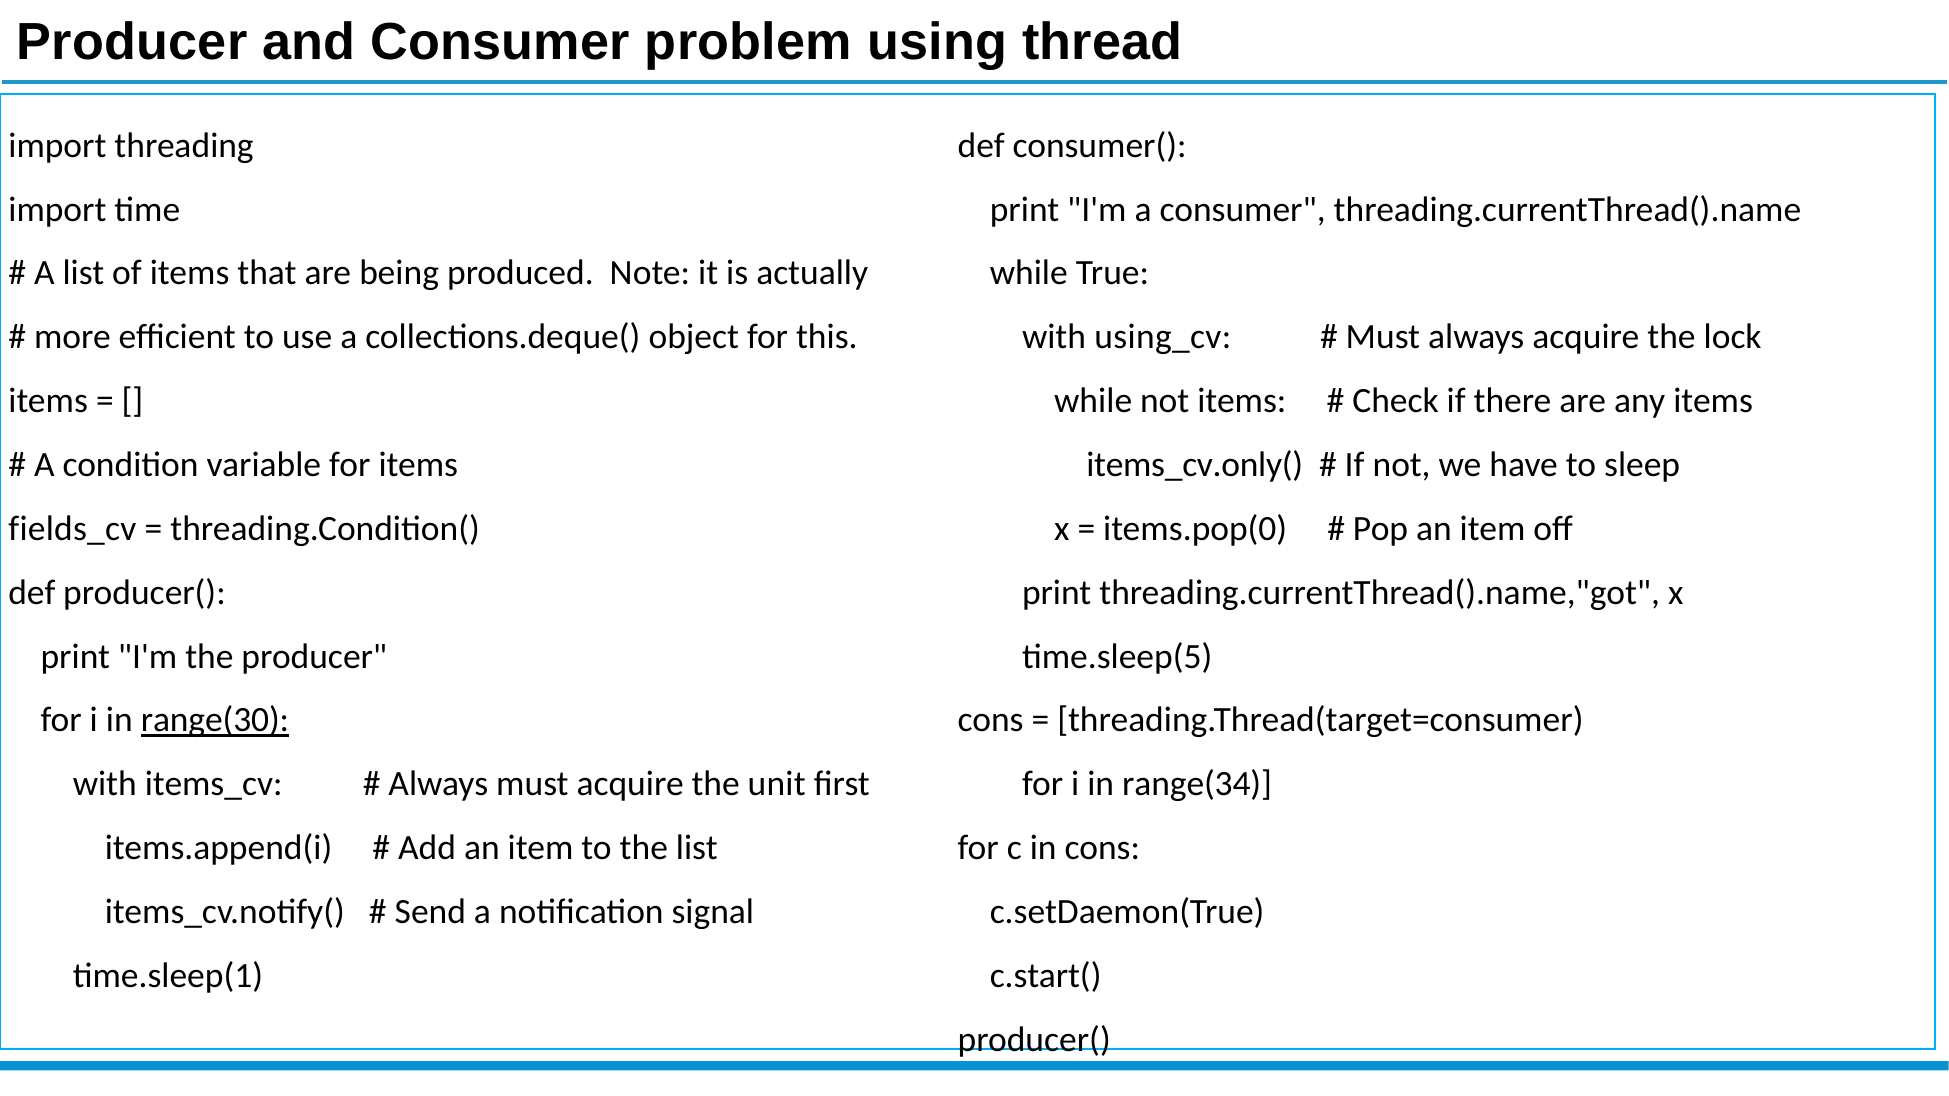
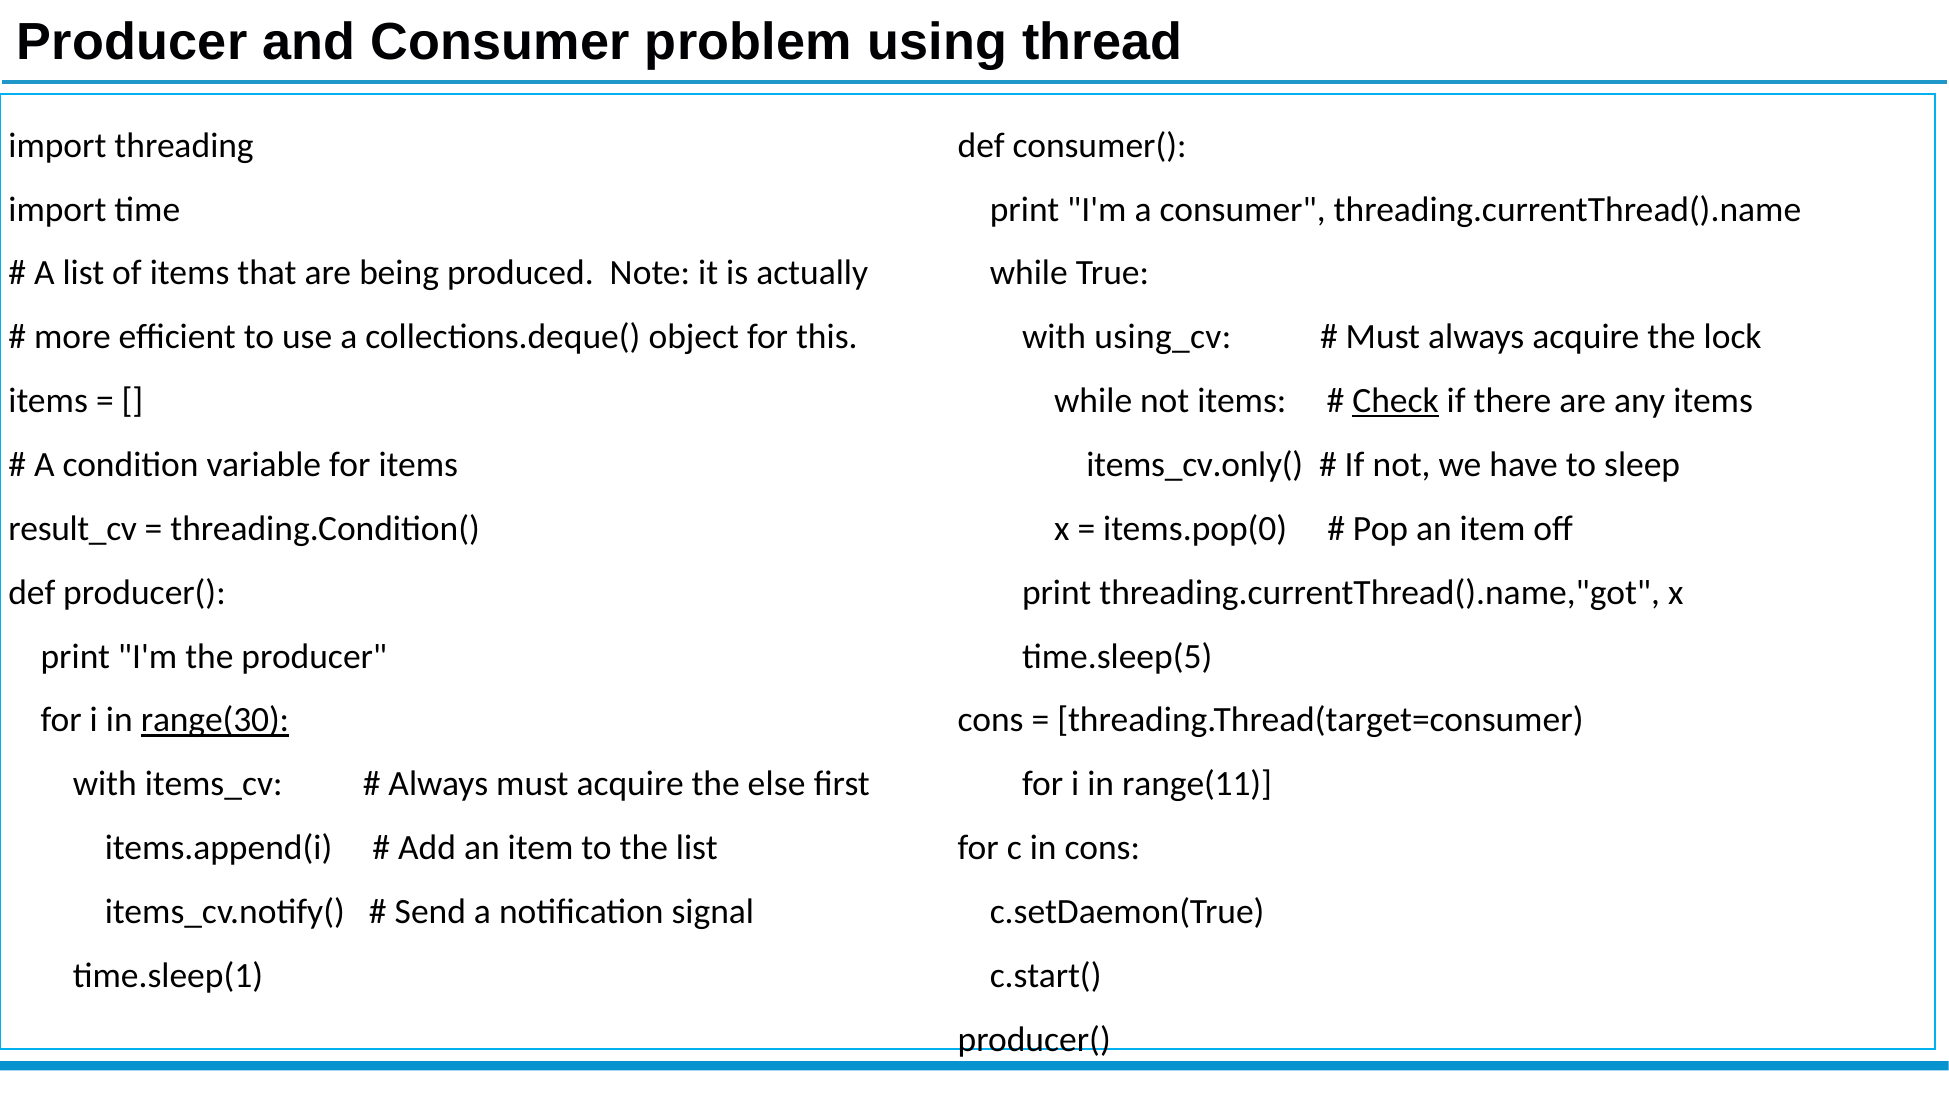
Check underline: none -> present
fields_cv: fields_cv -> result_cv
unit: unit -> else
range(34: range(34 -> range(11
